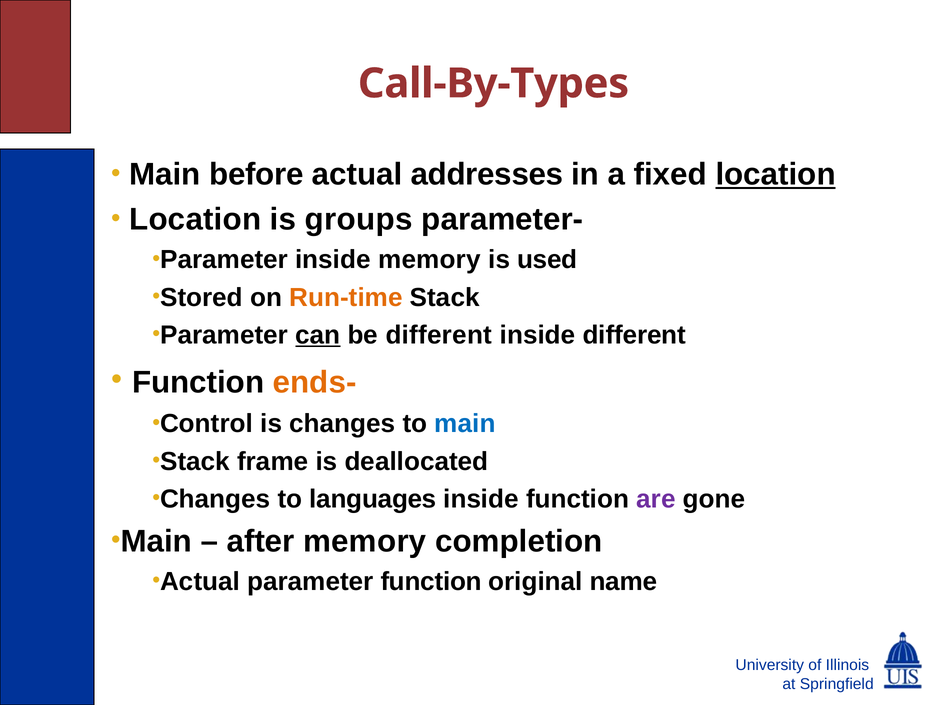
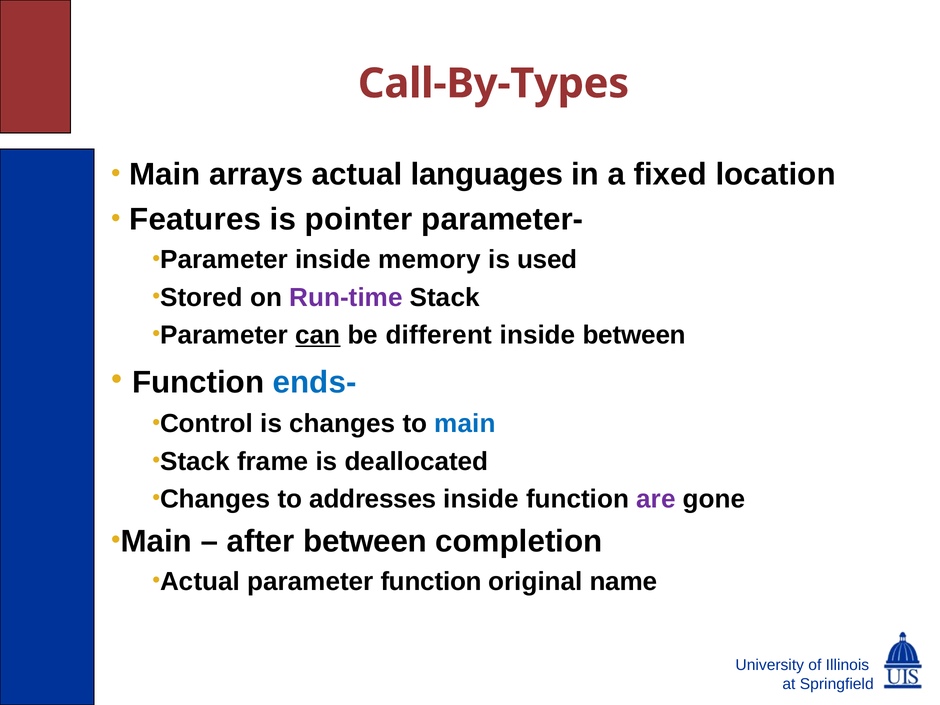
before: before -> arrays
addresses: addresses -> languages
location at (776, 175) underline: present -> none
Location at (195, 219): Location -> Features
groups: groups -> pointer
Run-time colour: orange -> purple
inside different: different -> between
ends- colour: orange -> blue
languages: languages -> addresses
after memory: memory -> between
